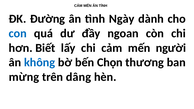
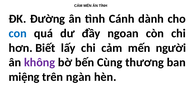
Ngày: Ngày -> Cánh
không colour: blue -> purple
Chọn: Chọn -> Cùng
mừng: mừng -> miệng
dâng: dâng -> ngàn
